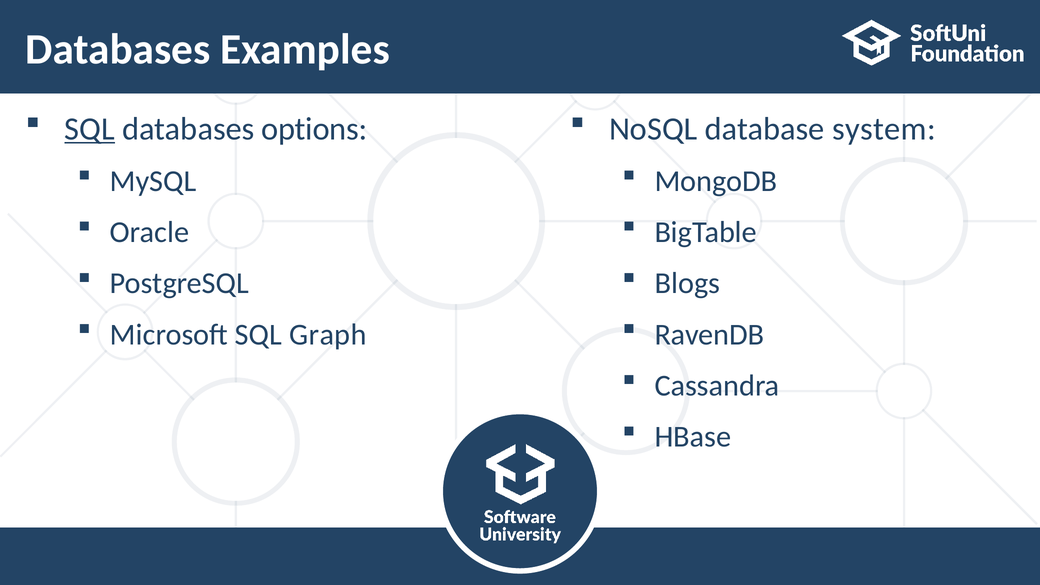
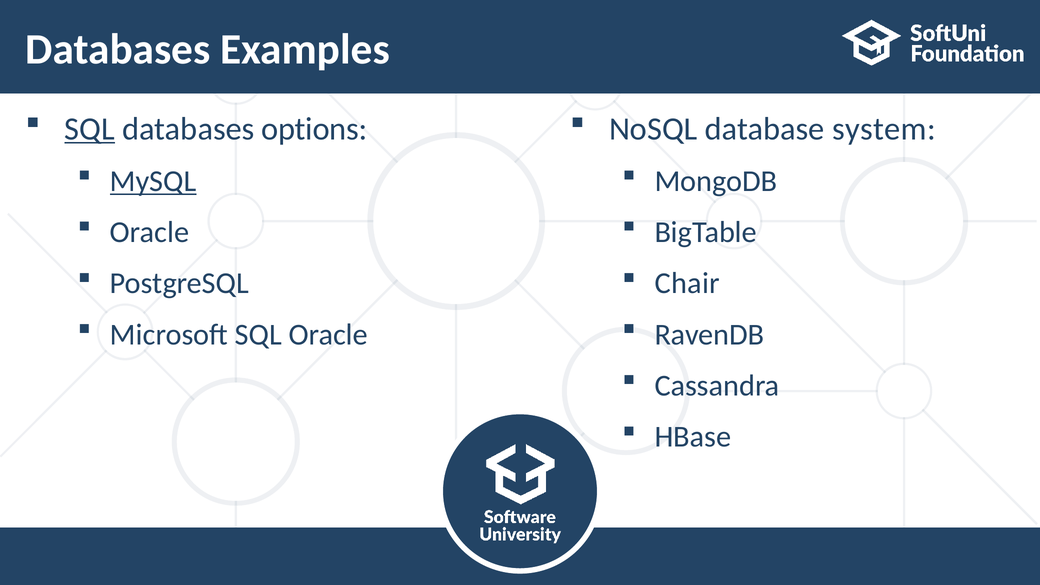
MySQL underline: none -> present
Blogs: Blogs -> Chair
SQL Graph: Graph -> Oracle
